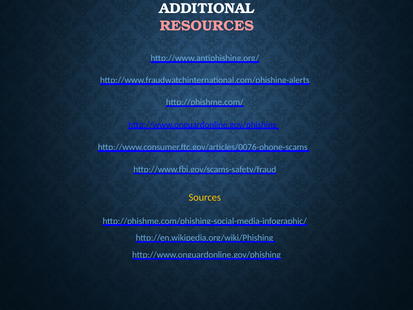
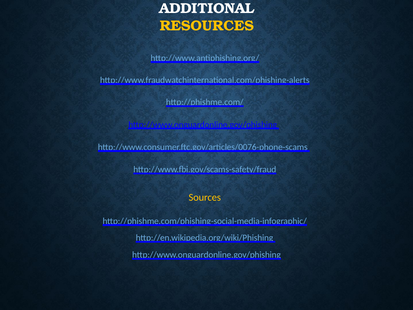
RESOURCES colour: pink -> yellow
